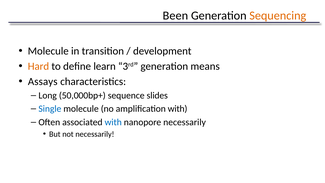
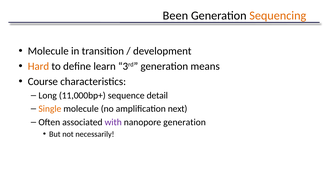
Assays: Assays -> Course
50,000bp+: 50,000bp+ -> 11,000bp+
slides: slides -> detail
Single colour: blue -> orange
amplification with: with -> next
with at (113, 122) colour: blue -> purple
nanopore necessarily: necessarily -> generation
